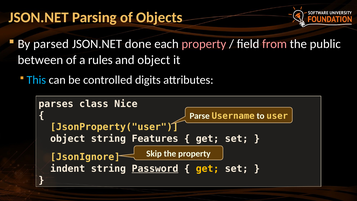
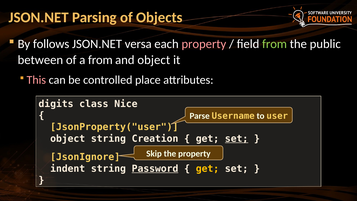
parsed: parsed -> follows
done: done -> versa
from at (275, 44) colour: pink -> light green
a rules: rules -> from
This colour: light blue -> pink
digits: digits -> place
parses: parses -> digits
Features: Features -> Creation
set at (237, 139) underline: none -> present
